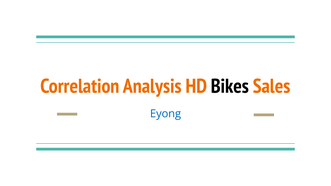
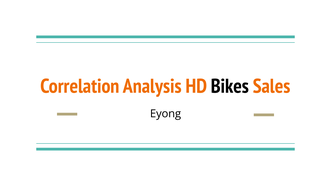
Eyong colour: blue -> black
